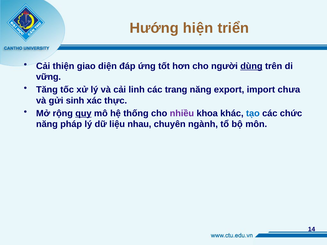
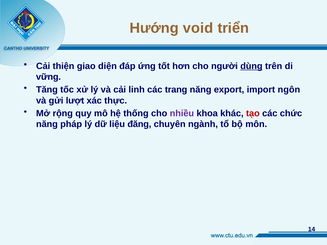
hiện: hiện -> void
chưa: chưa -> ngôn
sinh: sinh -> lượt
quy underline: present -> none
tạo colour: blue -> red
nhau: nhau -> đăng
